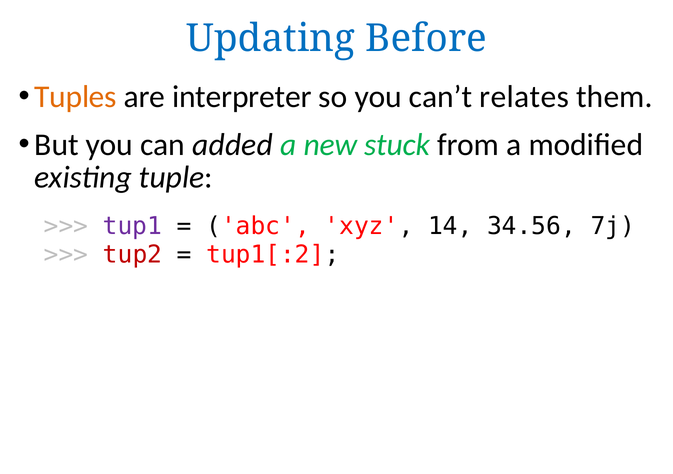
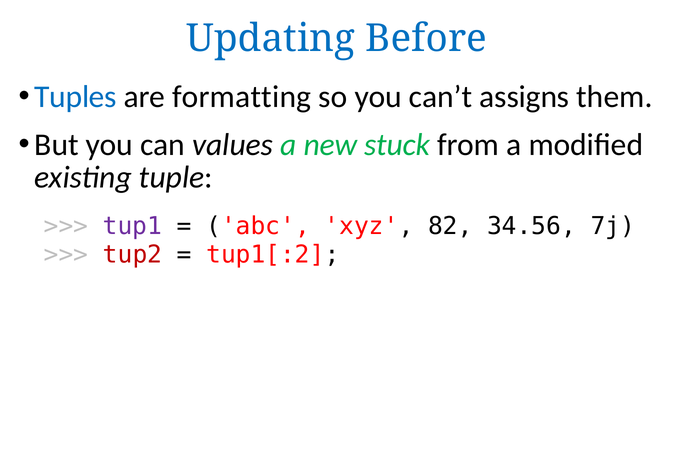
Tuples colour: orange -> blue
interpreter: interpreter -> formatting
relates: relates -> assigns
added: added -> values
14: 14 -> 82
